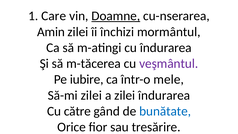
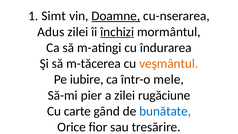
Care: Care -> Simt
Amin: Amin -> Adus
închizi underline: none -> present
veşmântul colour: purple -> orange
Să-mi zilei: zilei -> pier
zilei îndurarea: îndurarea -> rugăciune
către: către -> carte
